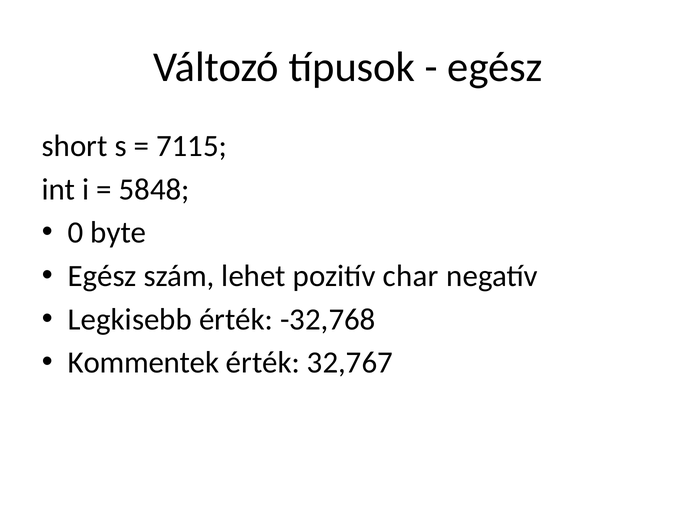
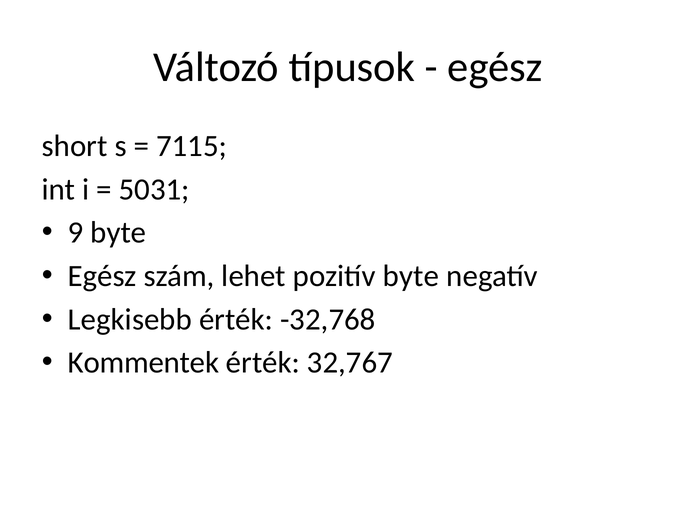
5848: 5848 -> 5031
0: 0 -> 9
pozitív char: char -> byte
